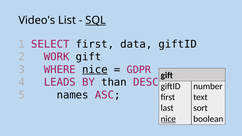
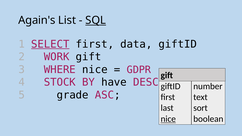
Video's: Video's -> Again's
SELECT underline: none -> present
nice at (95, 70) underline: present -> none
LEADS: LEADS -> STOCK
than: than -> have
names: names -> grade
